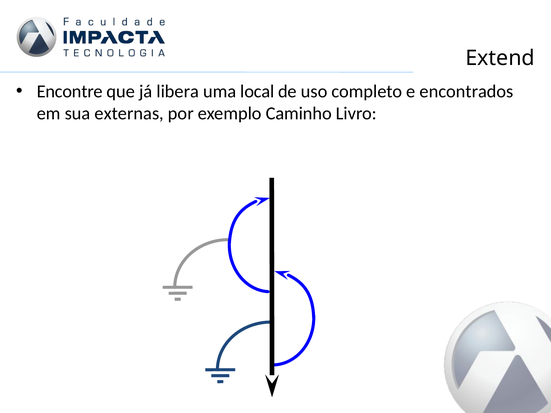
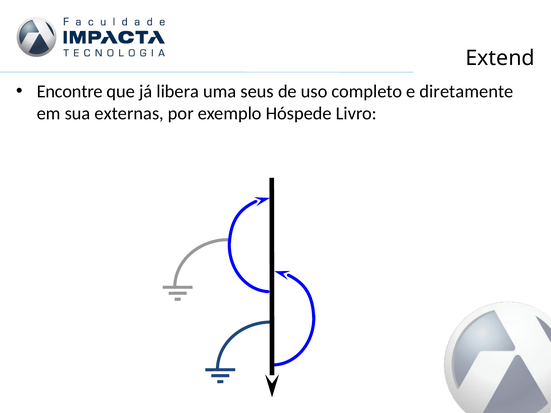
local: local -> seus
encontrados: encontrados -> diretamente
Caminho: Caminho -> Hóspede
